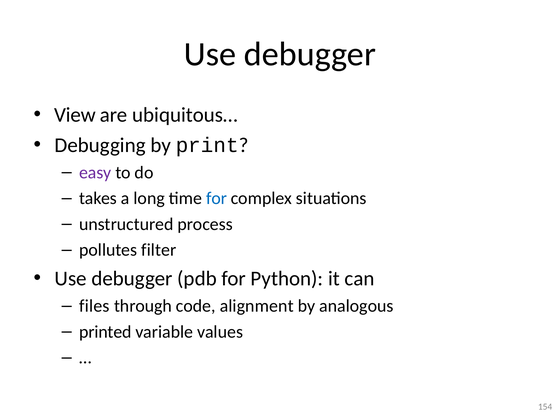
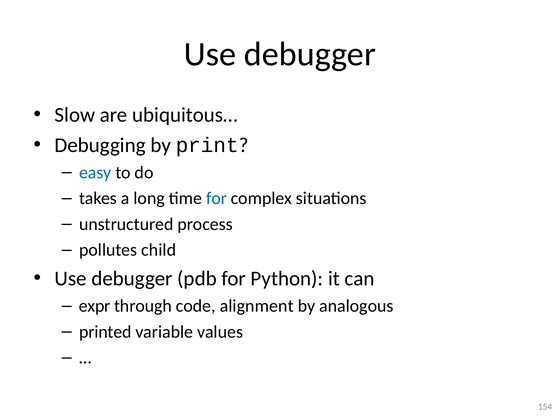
View: View -> Slow
easy colour: purple -> blue
filter: filter -> child
files: files -> expr
